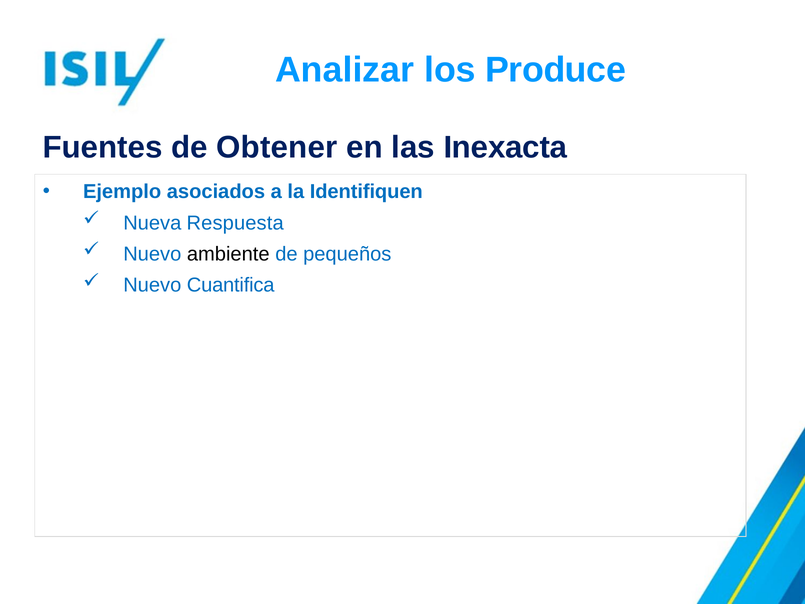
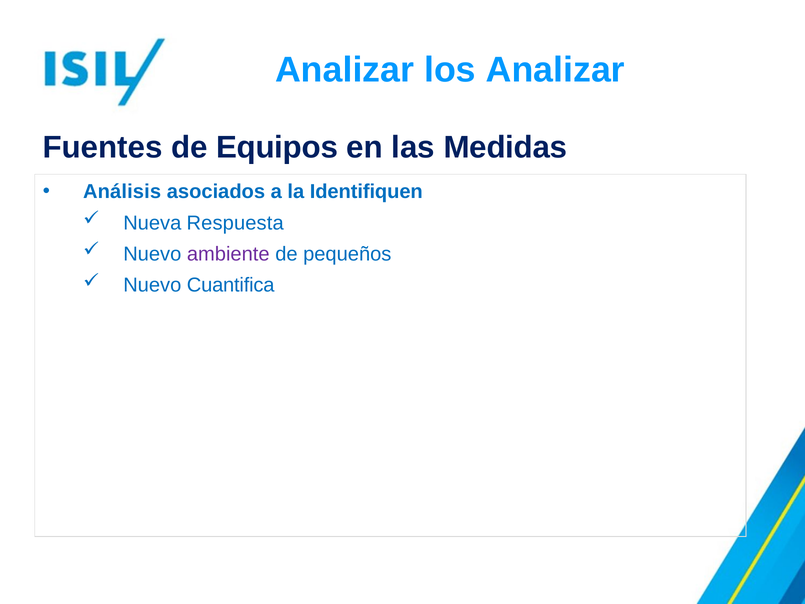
los Produce: Produce -> Analizar
Obtener: Obtener -> Equipos
Inexacta: Inexacta -> Medidas
Ejemplo: Ejemplo -> Análisis
ambiente colour: black -> purple
